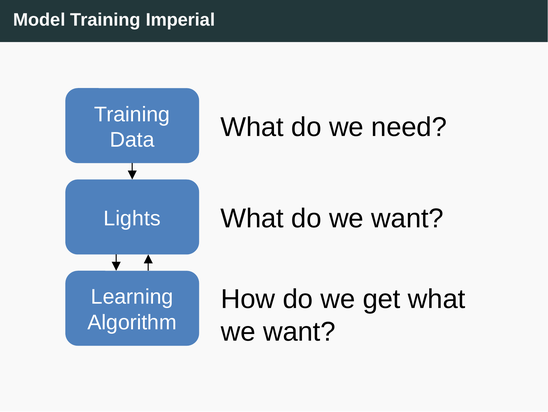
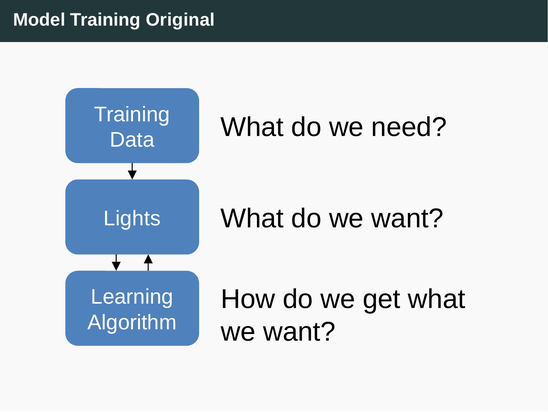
Imperial: Imperial -> Original
